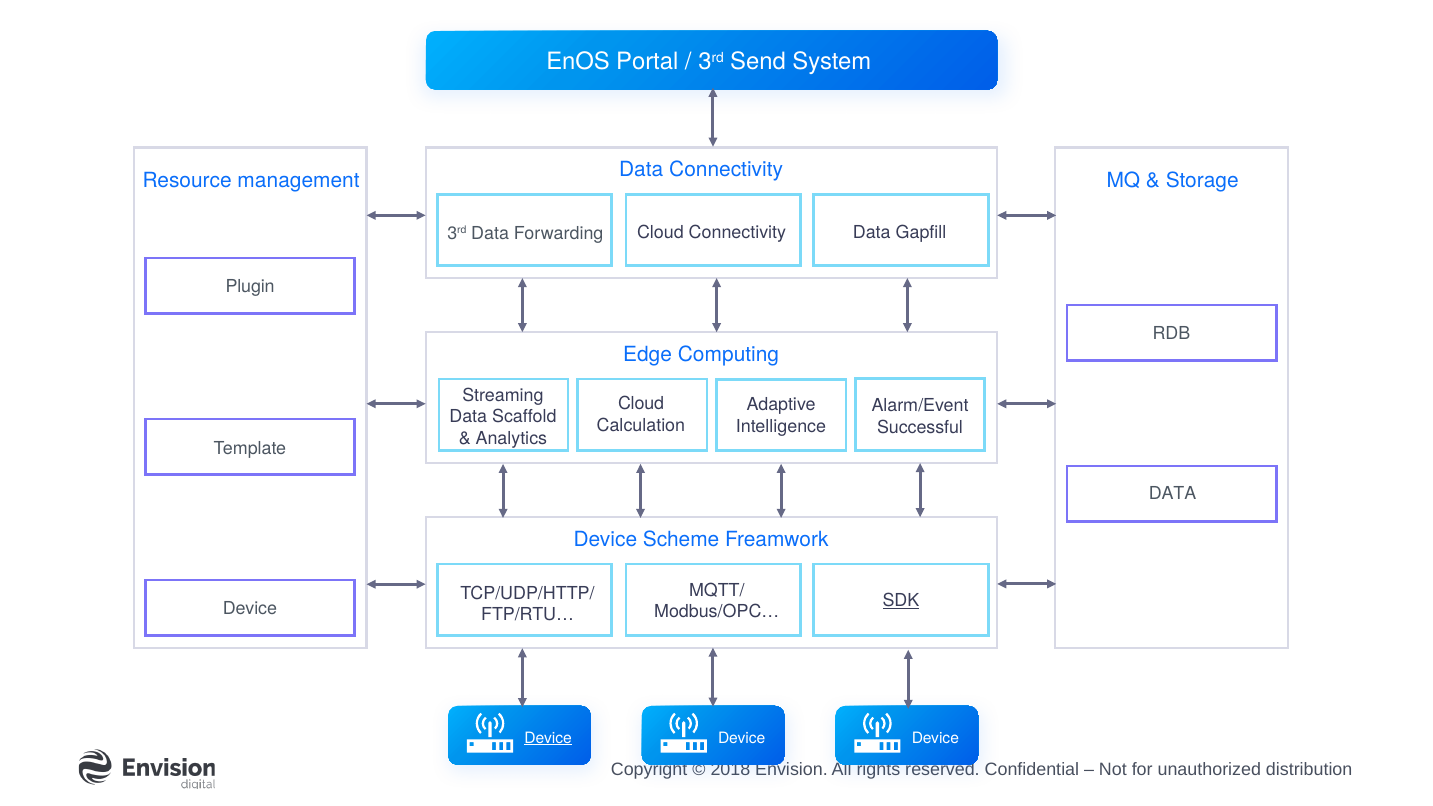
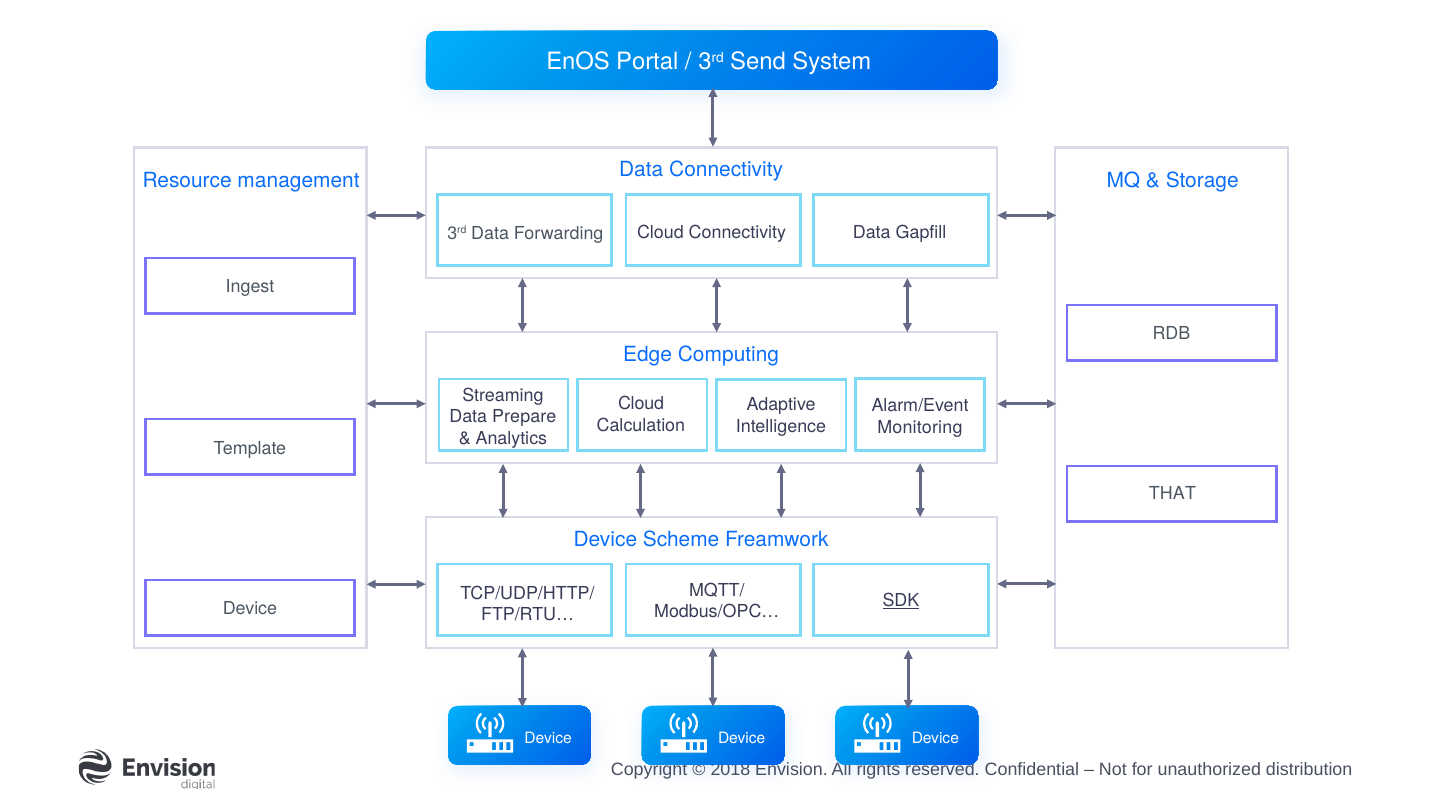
Plugin: Plugin -> Ingest
Scaffold: Scaffold -> Prepare
Successful: Successful -> Monitoring
DATA at (1173, 494): DATA -> THAT
Device at (548, 738) underline: present -> none
